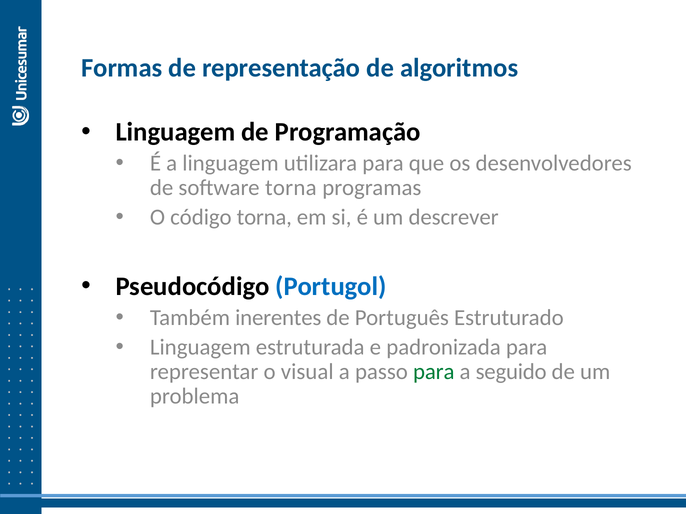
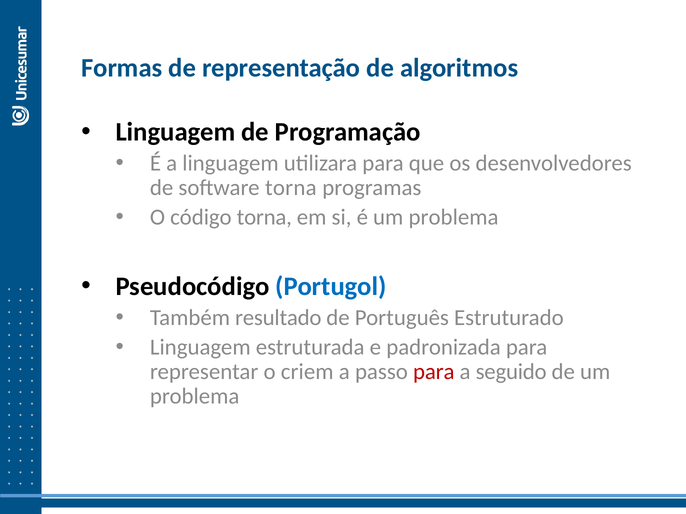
é um descrever: descrever -> problema
inerentes: inerentes -> resultado
visual: visual -> criem
para at (434, 372) colour: green -> red
